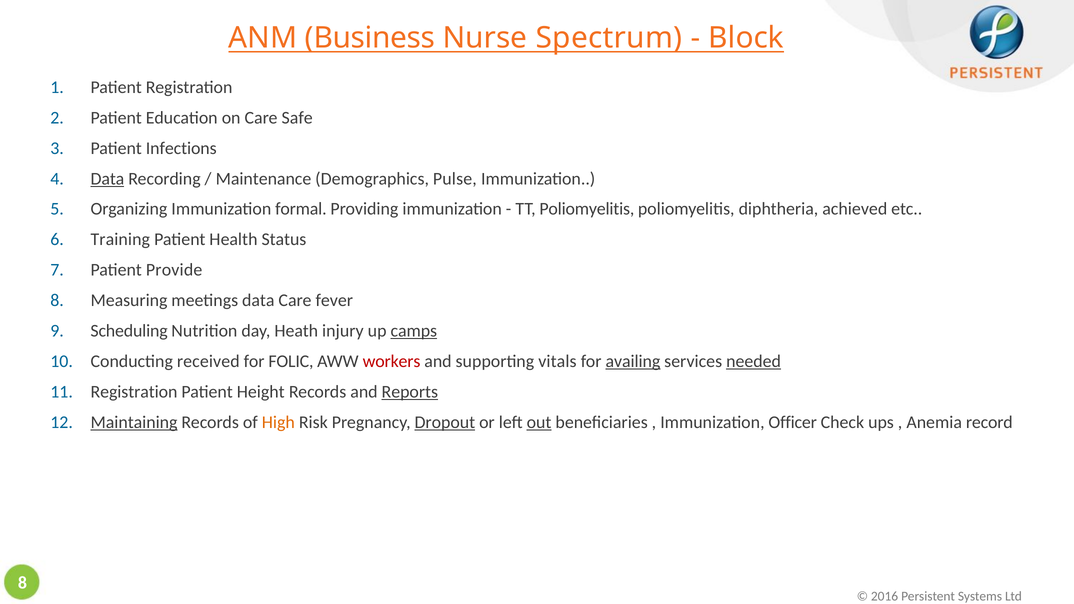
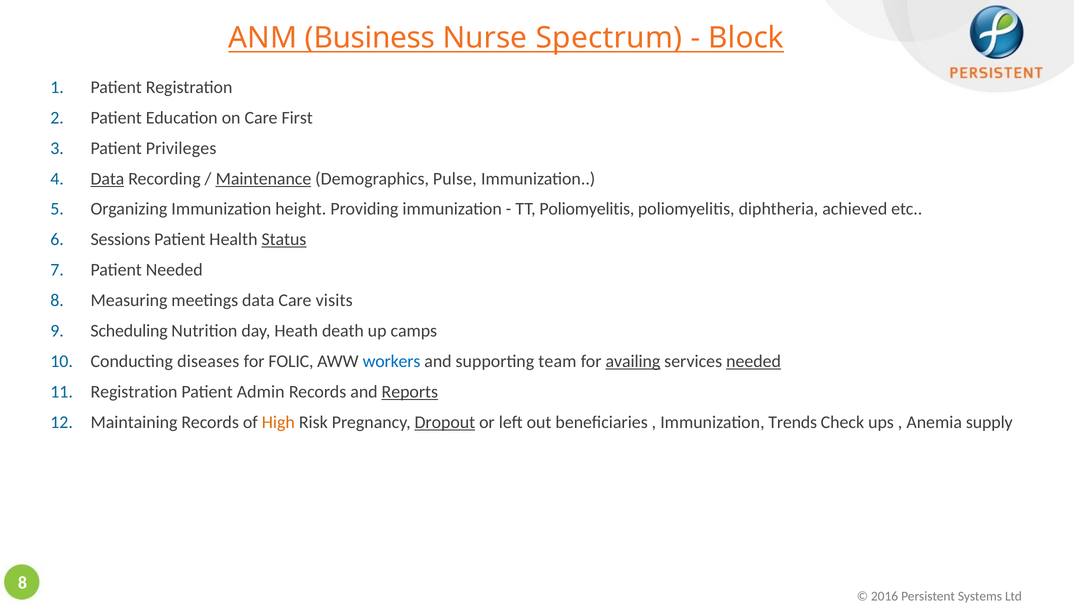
Safe: Safe -> First
Infections: Infections -> Privileges
Maintenance underline: none -> present
formal: formal -> height
Training: Training -> Sessions
Status underline: none -> present
Patient Provide: Provide -> Needed
fever: fever -> visits
injury: injury -> death
camps underline: present -> none
received: received -> diseases
workers colour: red -> blue
vitals: vitals -> team
Height: Height -> Admin
Maintaining underline: present -> none
out underline: present -> none
Officer: Officer -> Trends
record: record -> supply
